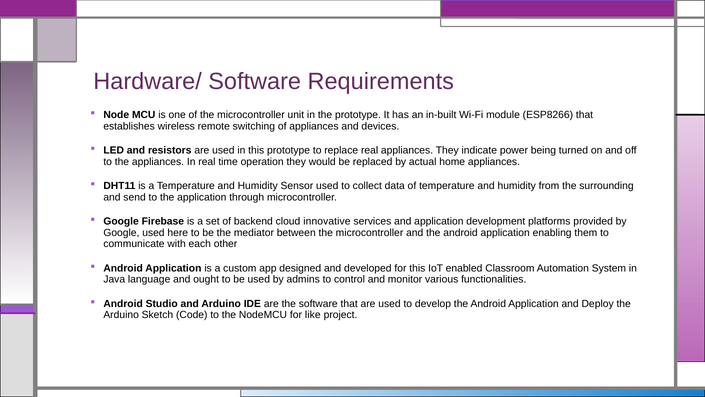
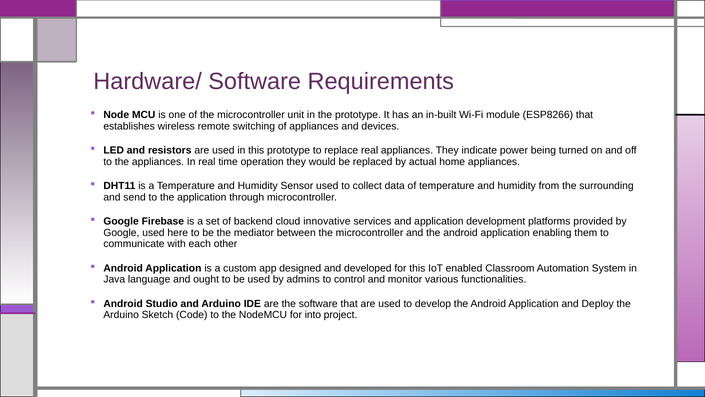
like: like -> into
